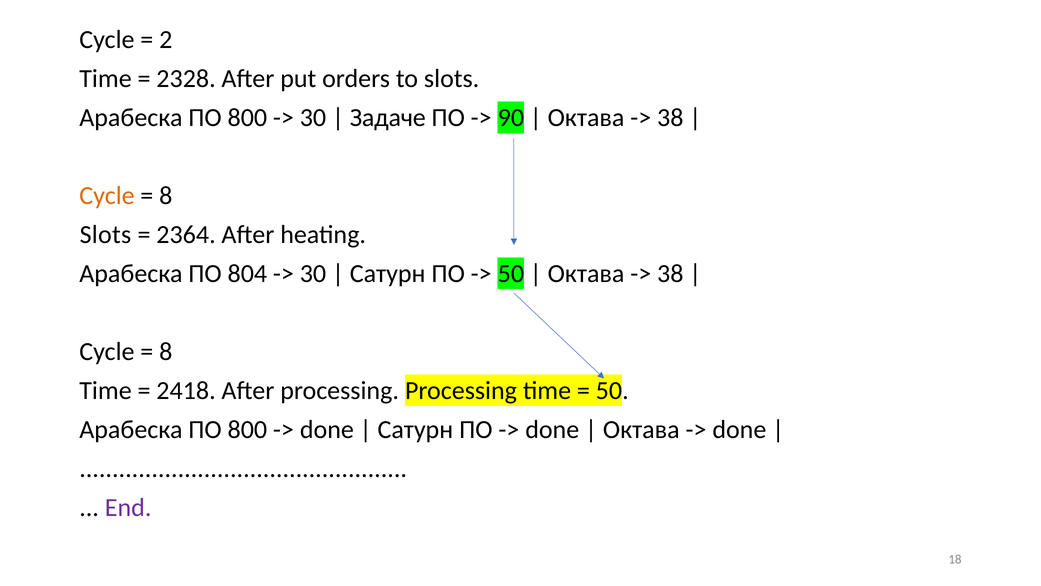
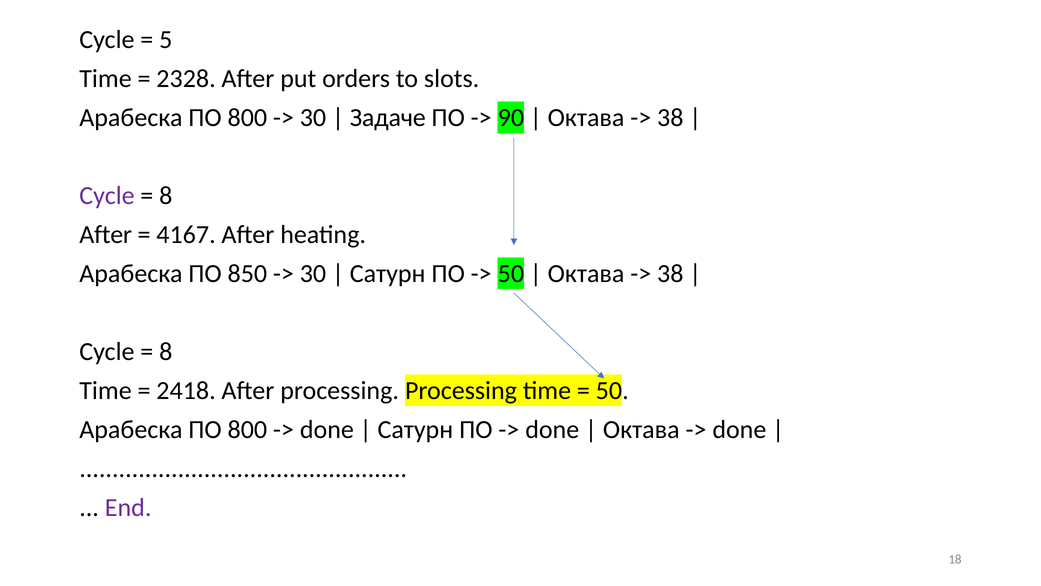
2: 2 -> 5
Cycle at (107, 196) colour: orange -> purple
Slots at (105, 235): Slots -> After
2364: 2364 -> 4167
804: 804 -> 850
